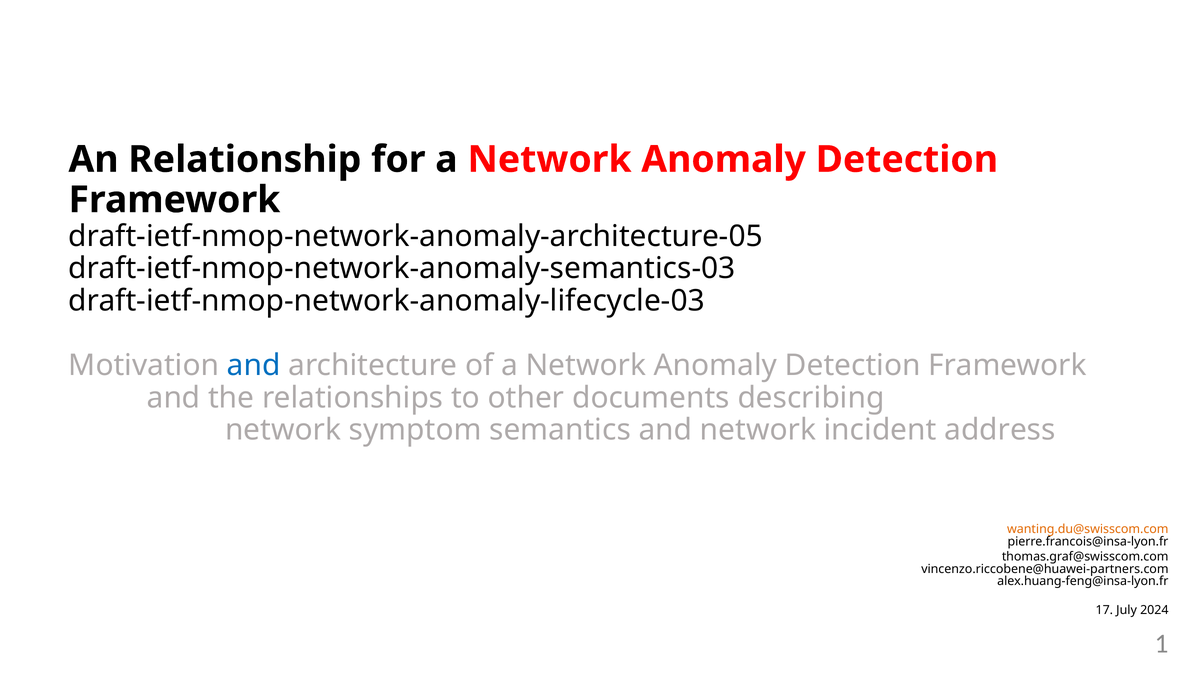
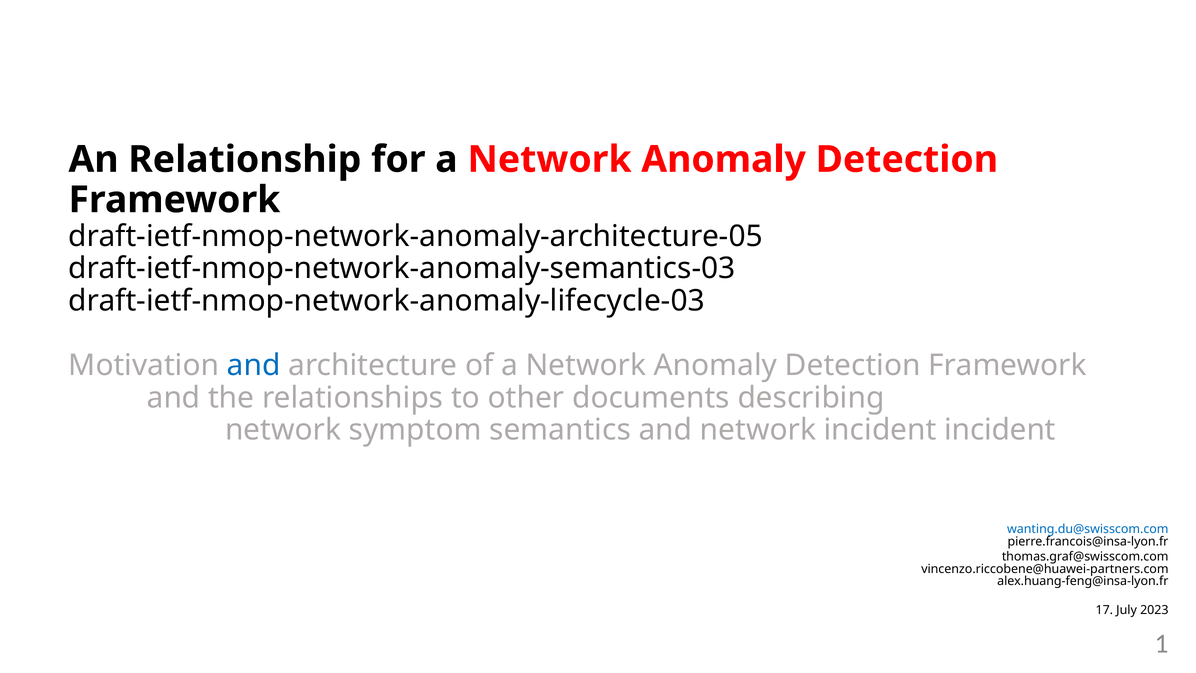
incident address: address -> incident
wanting.du@swisscom.com colour: orange -> blue
2024: 2024 -> 2023
